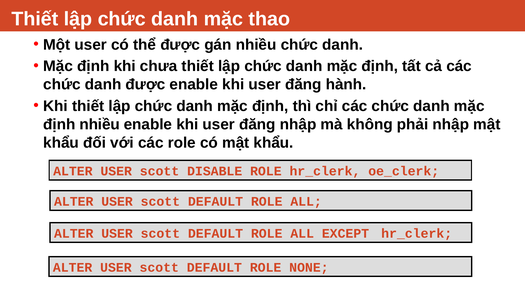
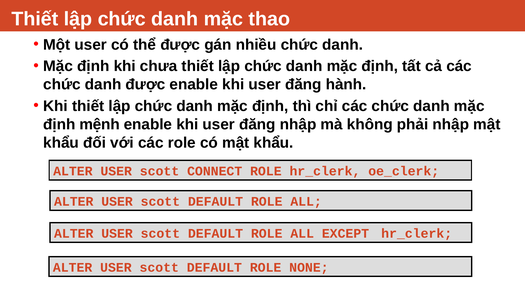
định nhiều: nhiều -> mệnh
DISABLE: DISABLE -> CONNECT
